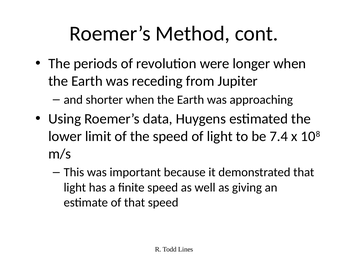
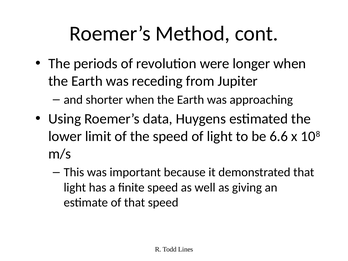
7.4: 7.4 -> 6.6
